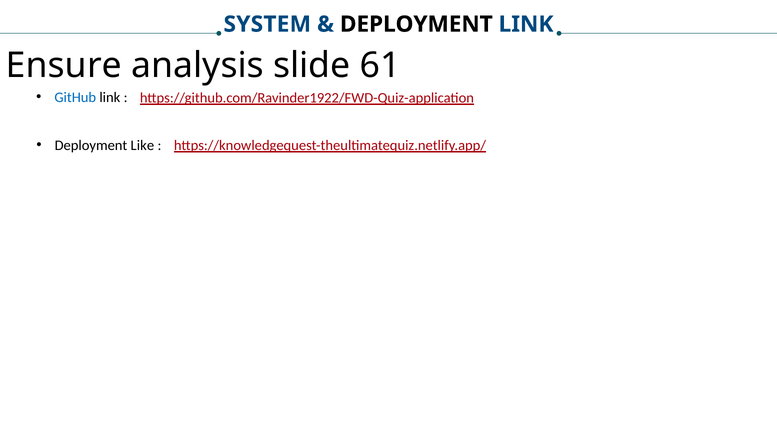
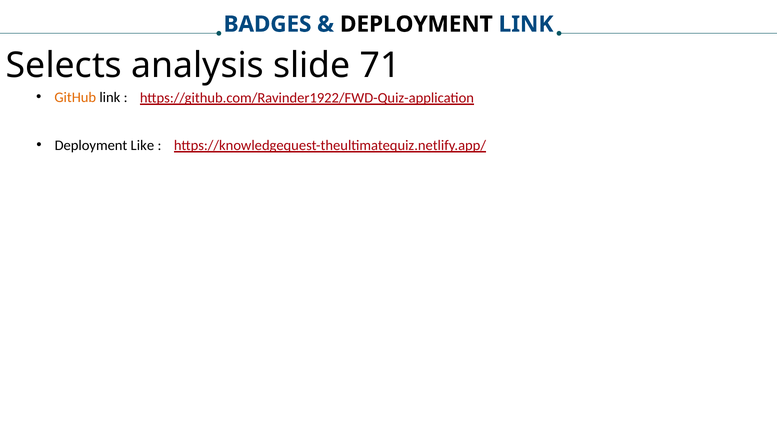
SYSTEM: SYSTEM -> BADGES
Ensure: Ensure -> Selects
61: 61 -> 71
GitHub colour: blue -> orange
